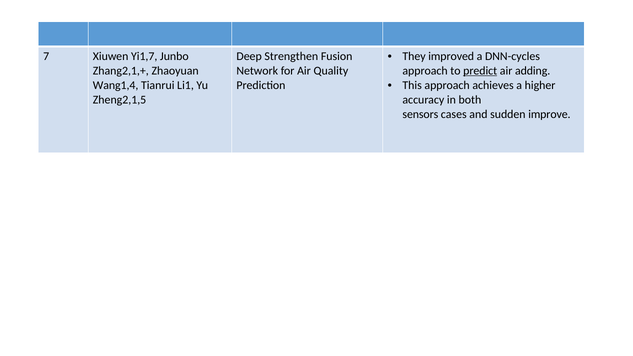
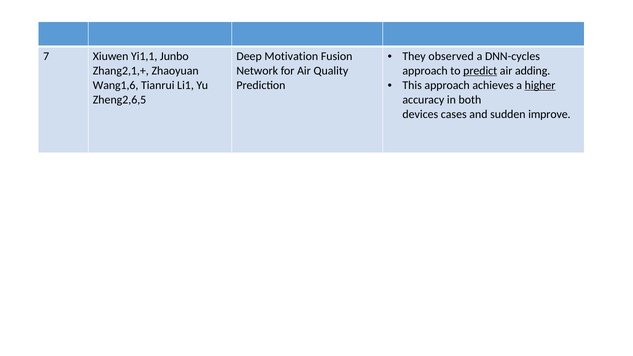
improved: improved -> observed
Yi1,7: Yi1,7 -> Yi1,1
Strengthen: Strengthen -> Motivation
higher underline: none -> present
Wang1,4: Wang1,4 -> Wang1,6
Zheng2,1,5: Zheng2,1,5 -> Zheng2,6,5
sensors: sensors -> devices
